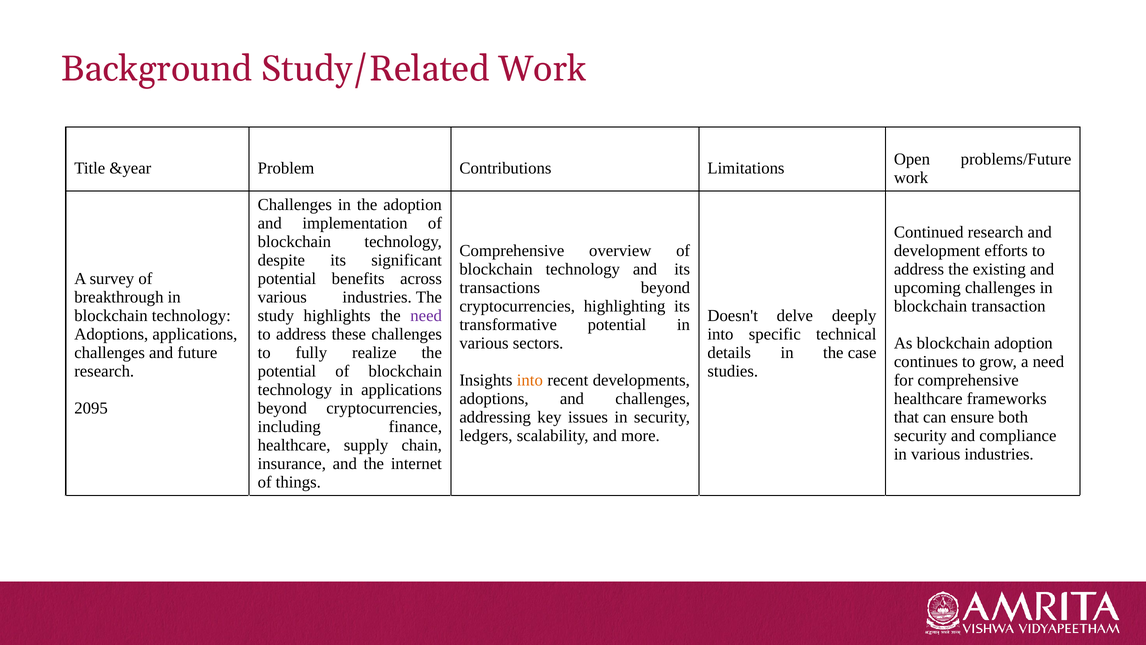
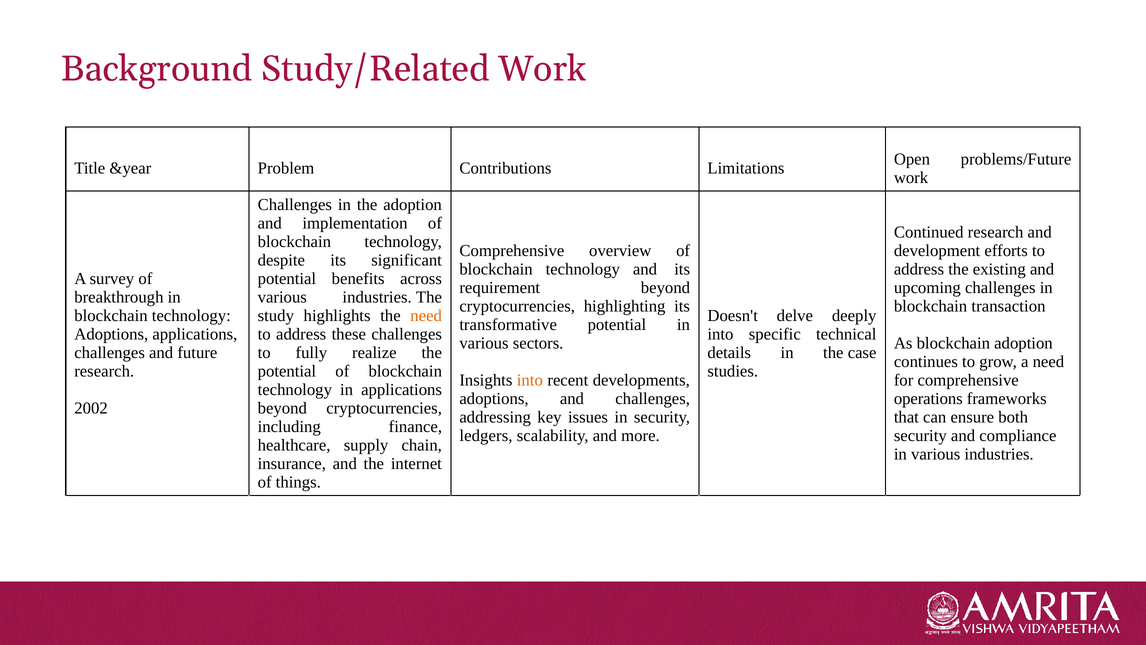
transactions: transactions -> requirement
need at (426, 315) colour: purple -> orange
healthcare at (928, 399): healthcare -> operations
2095: 2095 -> 2002
